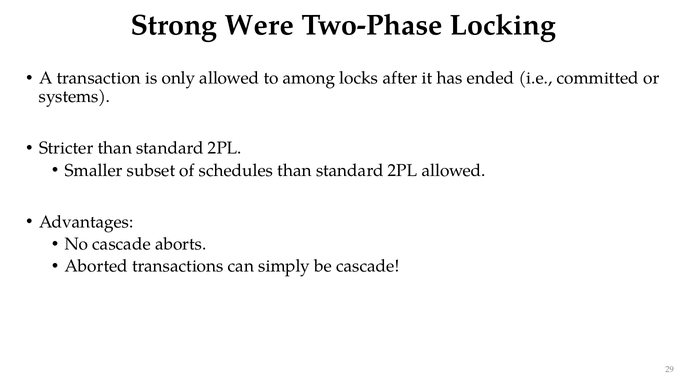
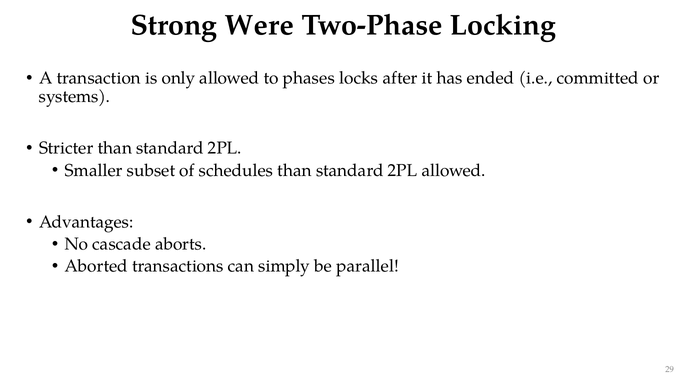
among: among -> phases
be cascade: cascade -> parallel
